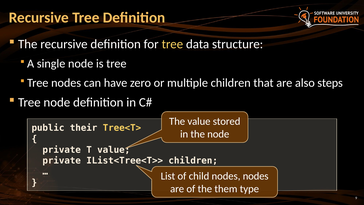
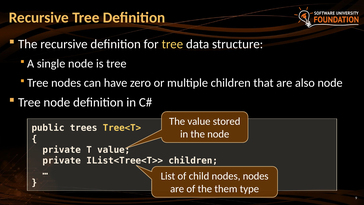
also steps: steps -> node
their: their -> trees
